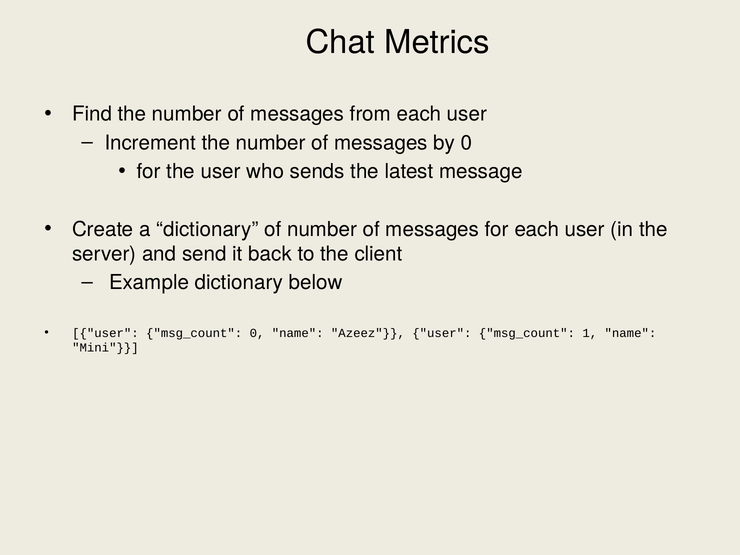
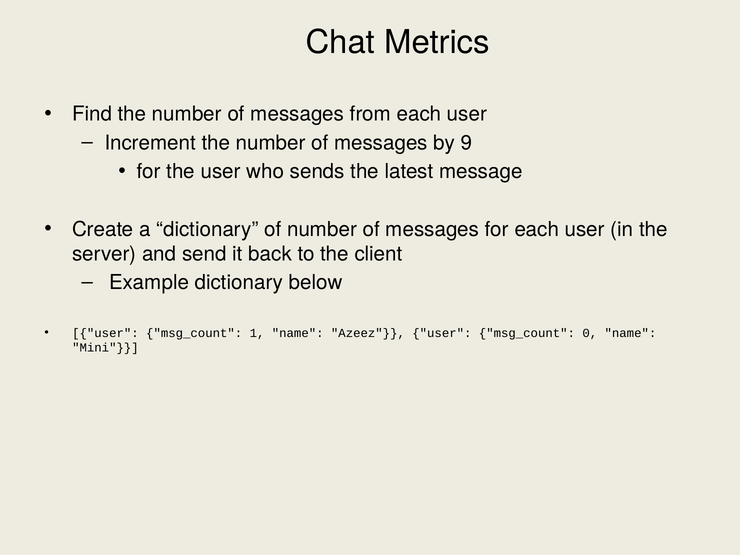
by 0: 0 -> 9
msg_count 0: 0 -> 1
1: 1 -> 0
